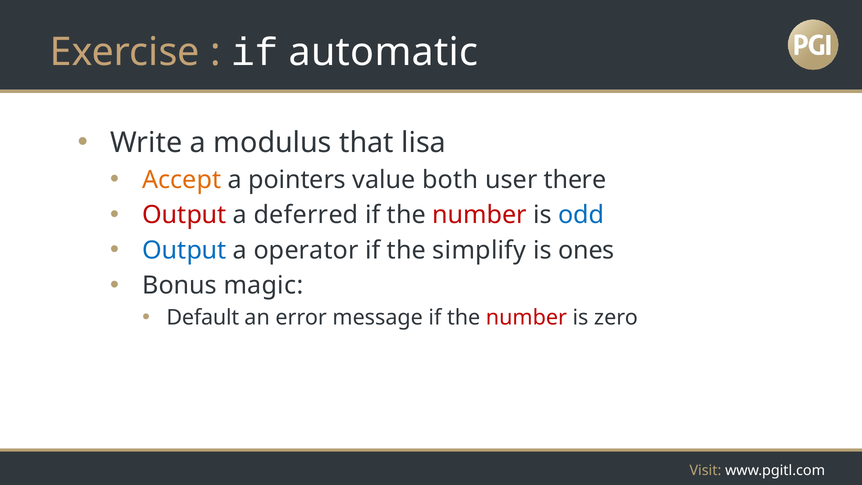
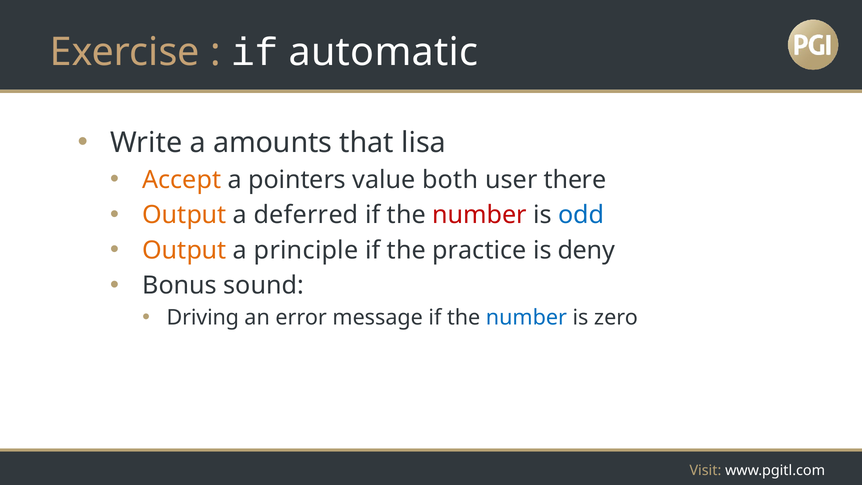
modulus: modulus -> amounts
Output at (184, 215) colour: red -> orange
Output at (184, 250) colour: blue -> orange
operator: operator -> principle
simplify: simplify -> practice
ones: ones -> deny
magic: magic -> sound
Default: Default -> Driving
number at (526, 318) colour: red -> blue
